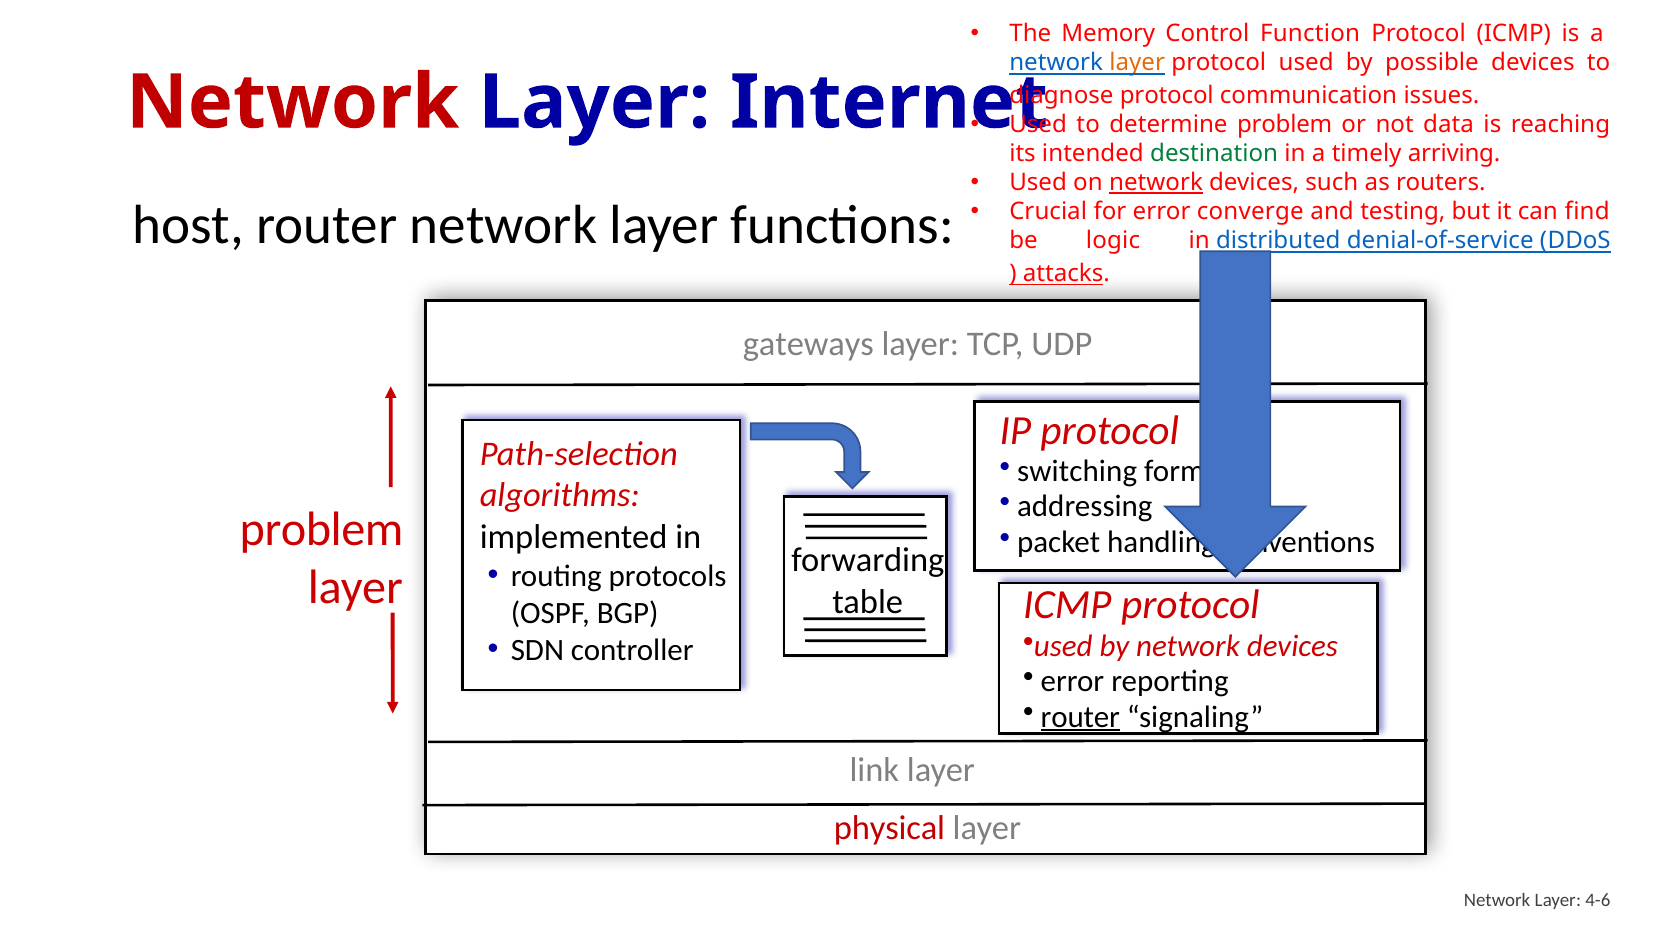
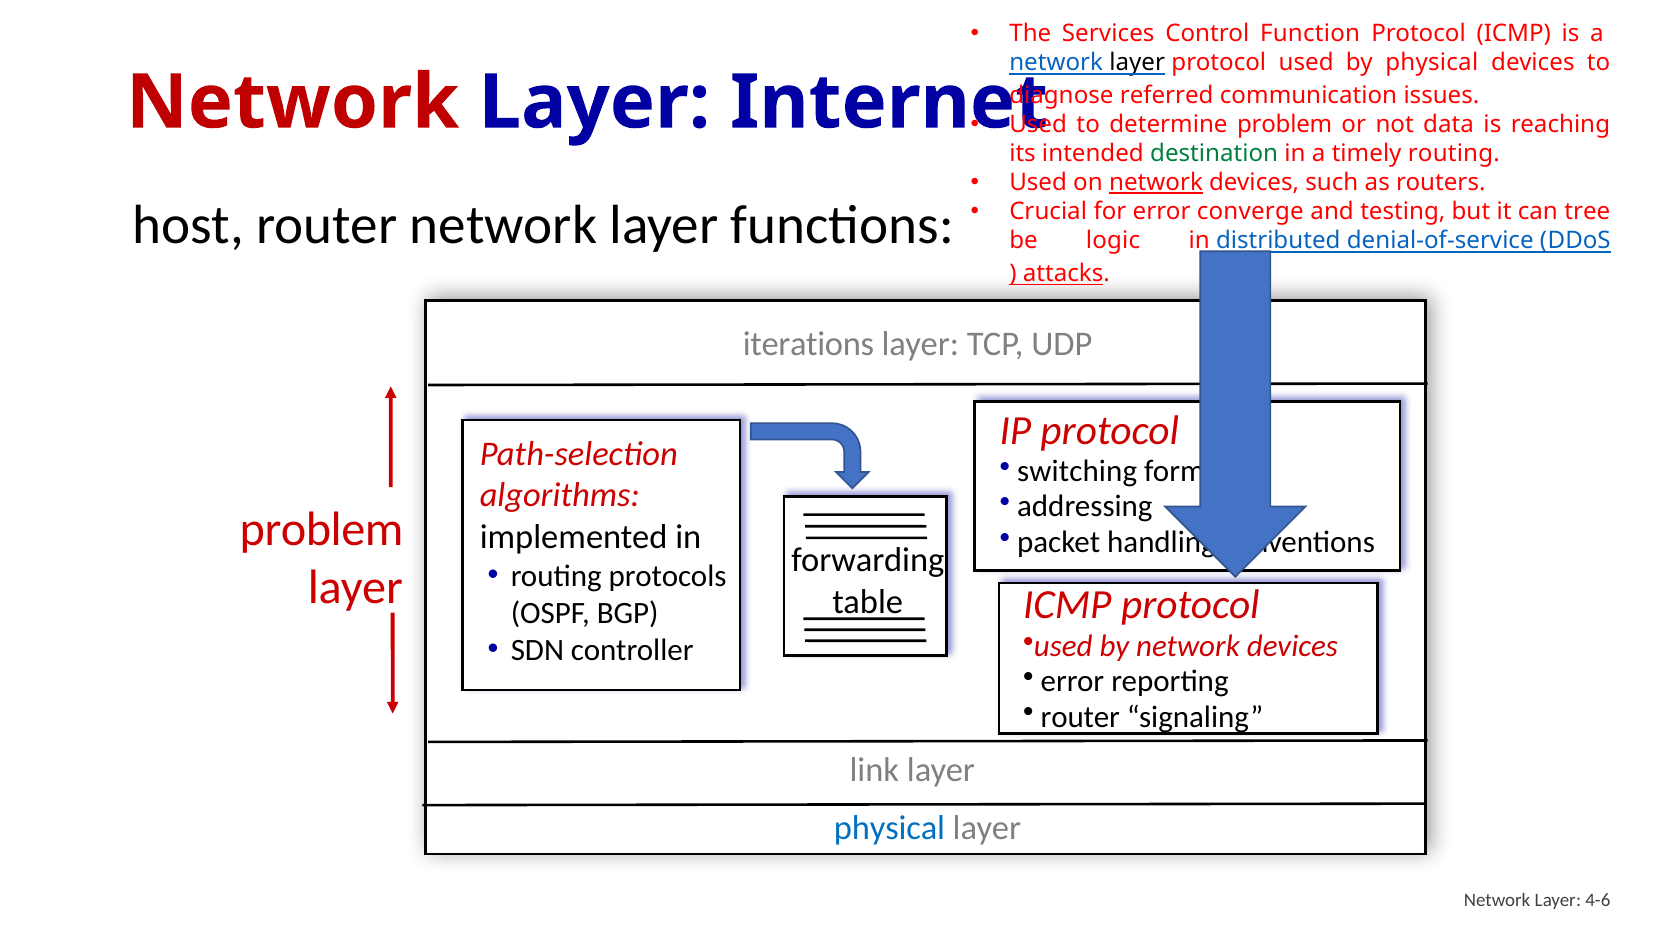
Memory: Memory -> Services
layer at (1137, 63) colour: orange -> black
by possible: possible -> physical
protocol at (1167, 96): protocol -> referred
timely arriving: arriving -> routing
find: find -> tree
gateways: gateways -> iterations
router at (1080, 716) underline: present -> none
physical at (889, 828) colour: red -> blue
